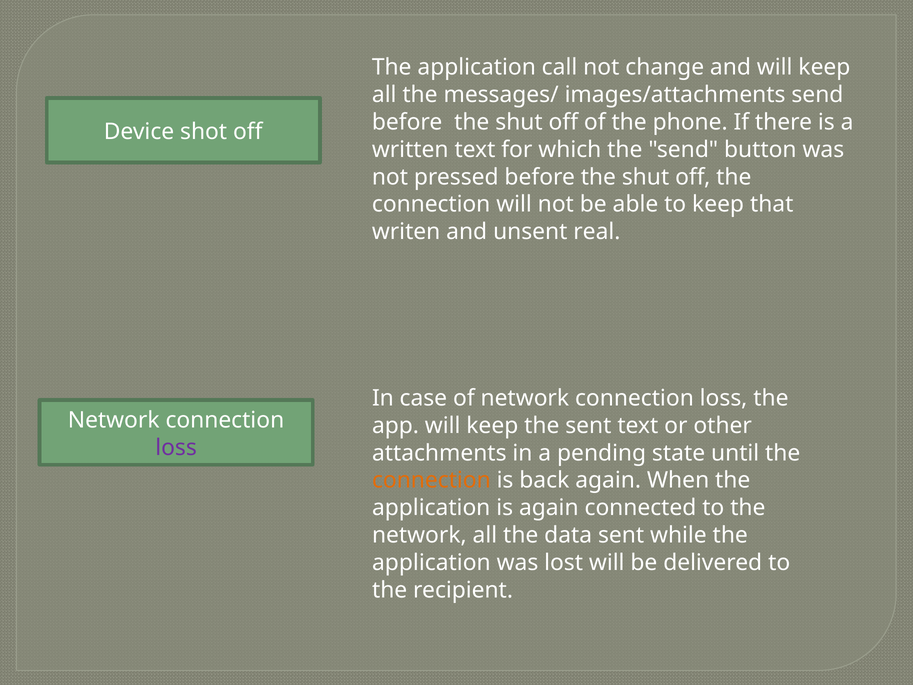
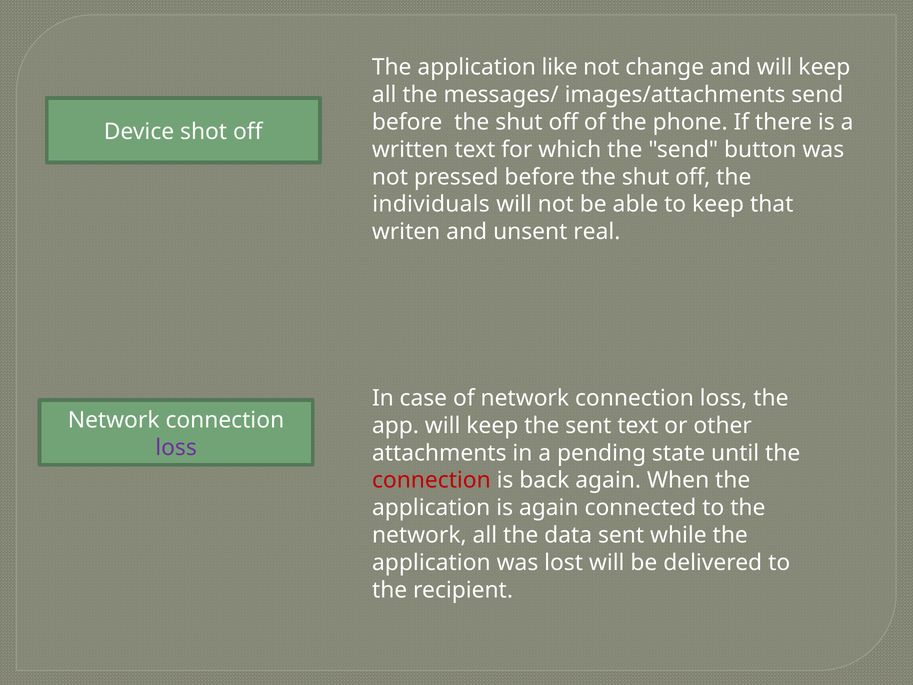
call: call -> like
connection at (431, 204): connection -> individuals
connection at (431, 480) colour: orange -> red
